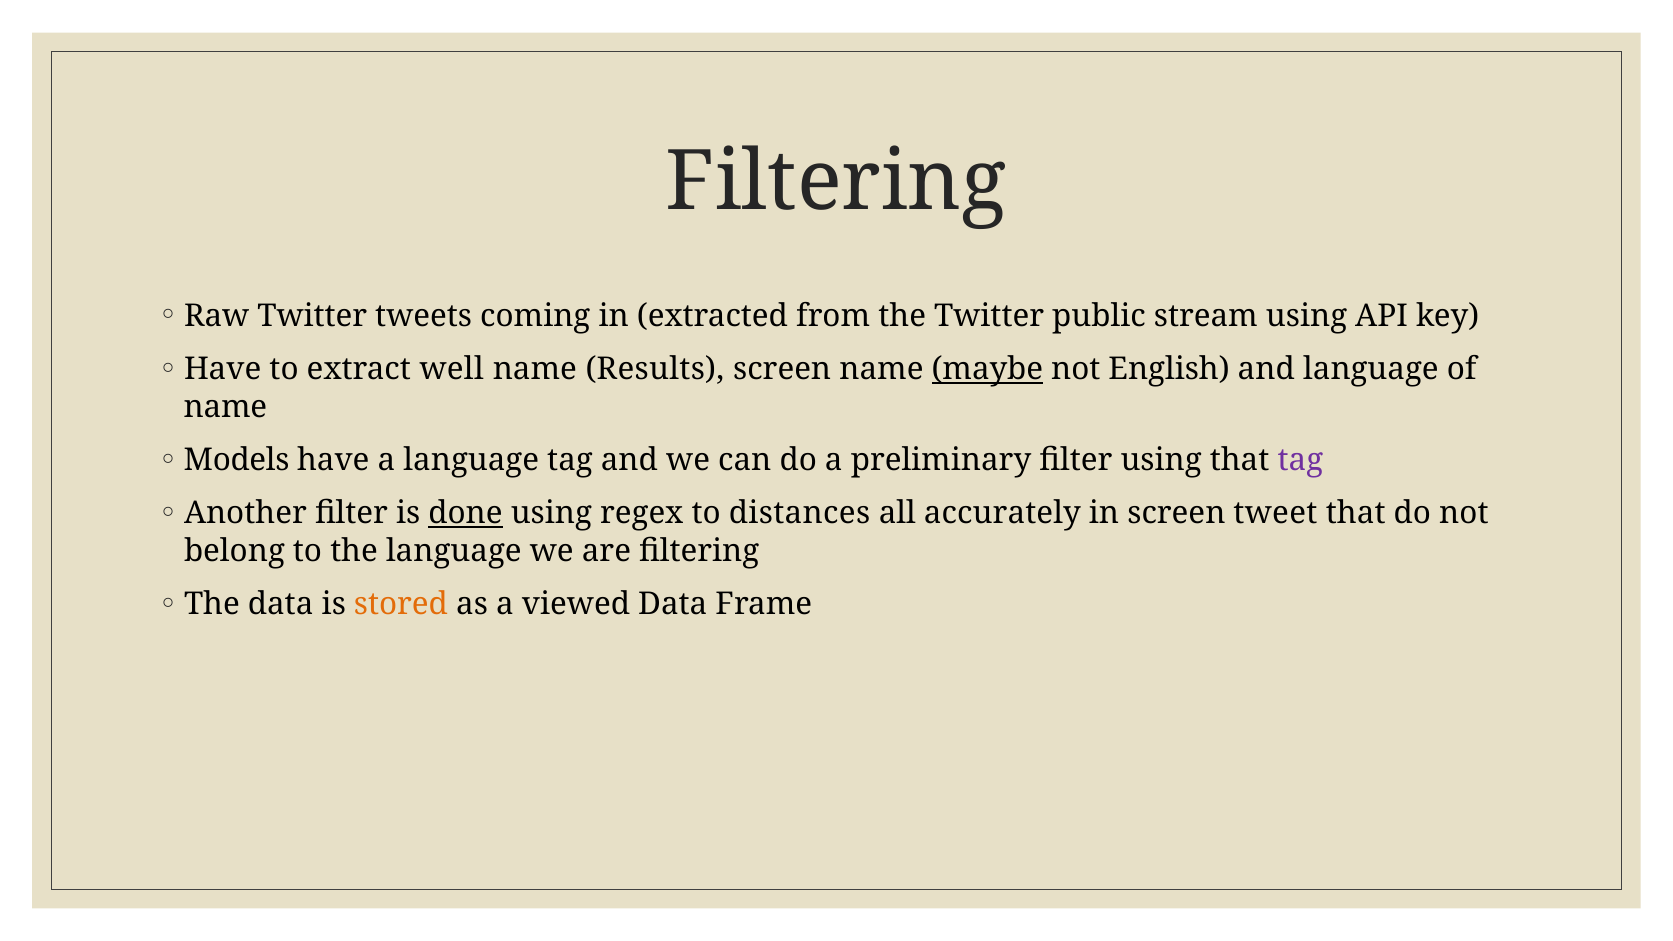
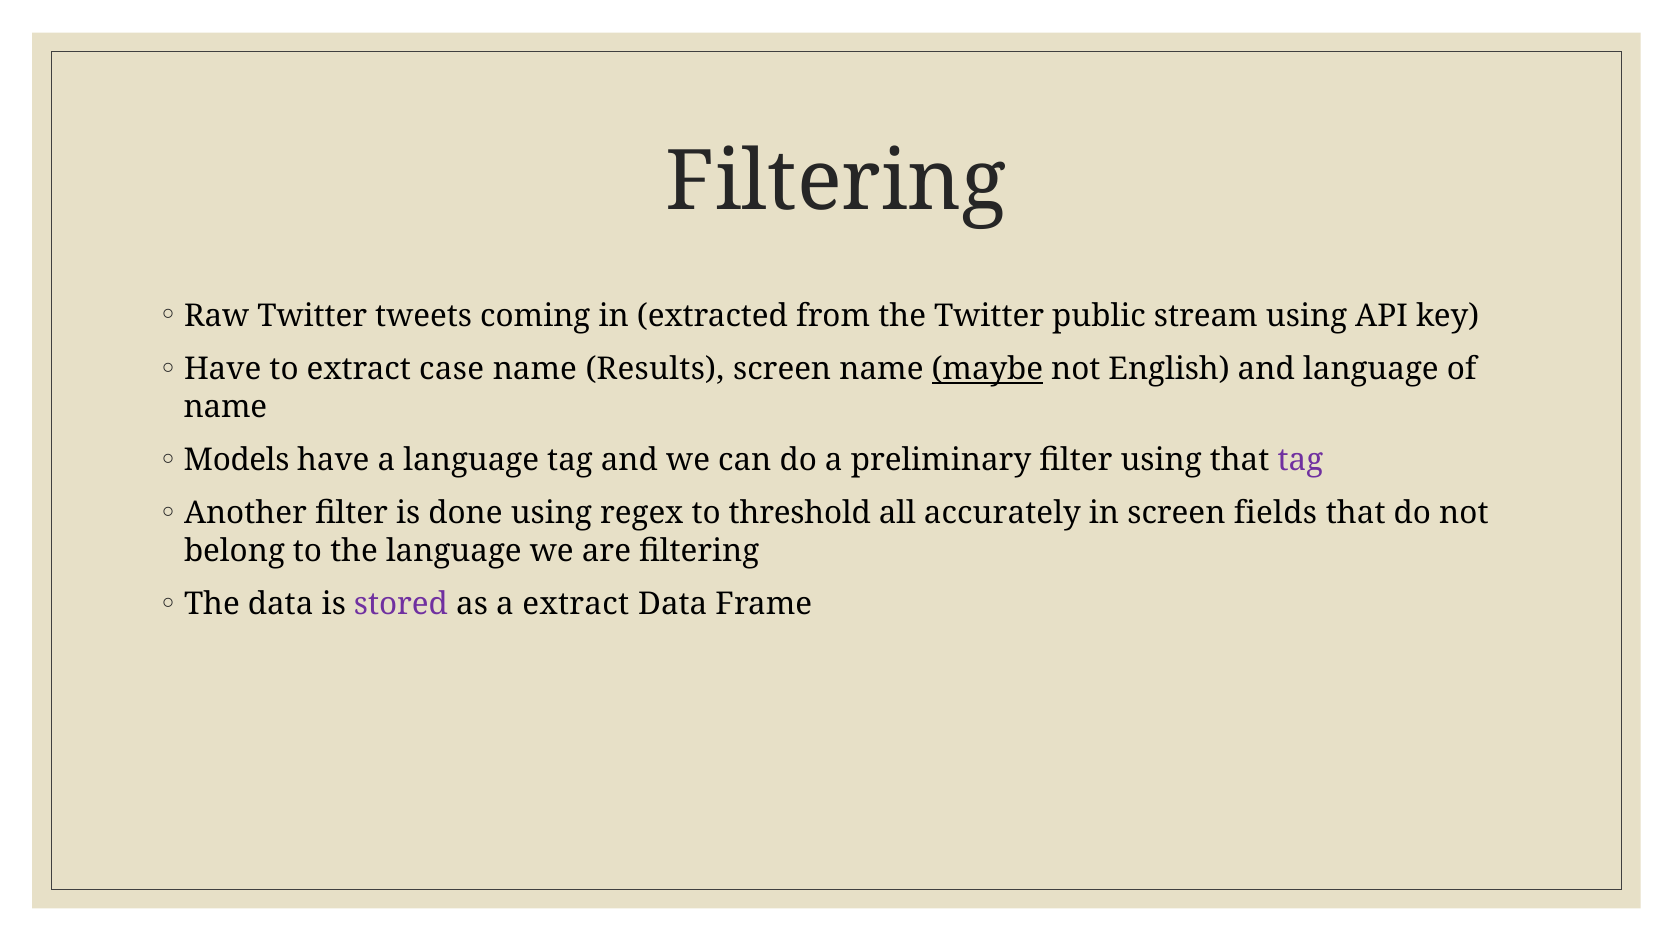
well: well -> case
done underline: present -> none
distances: distances -> threshold
tweet: tweet -> fields
stored colour: orange -> purple
a viewed: viewed -> extract
